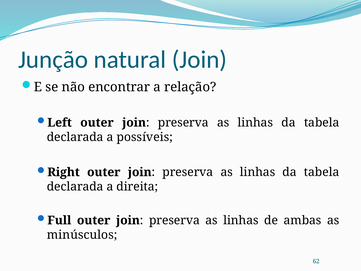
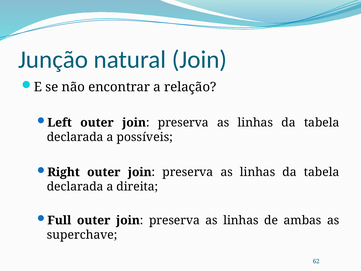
minúsculos: minúsculos -> superchave
